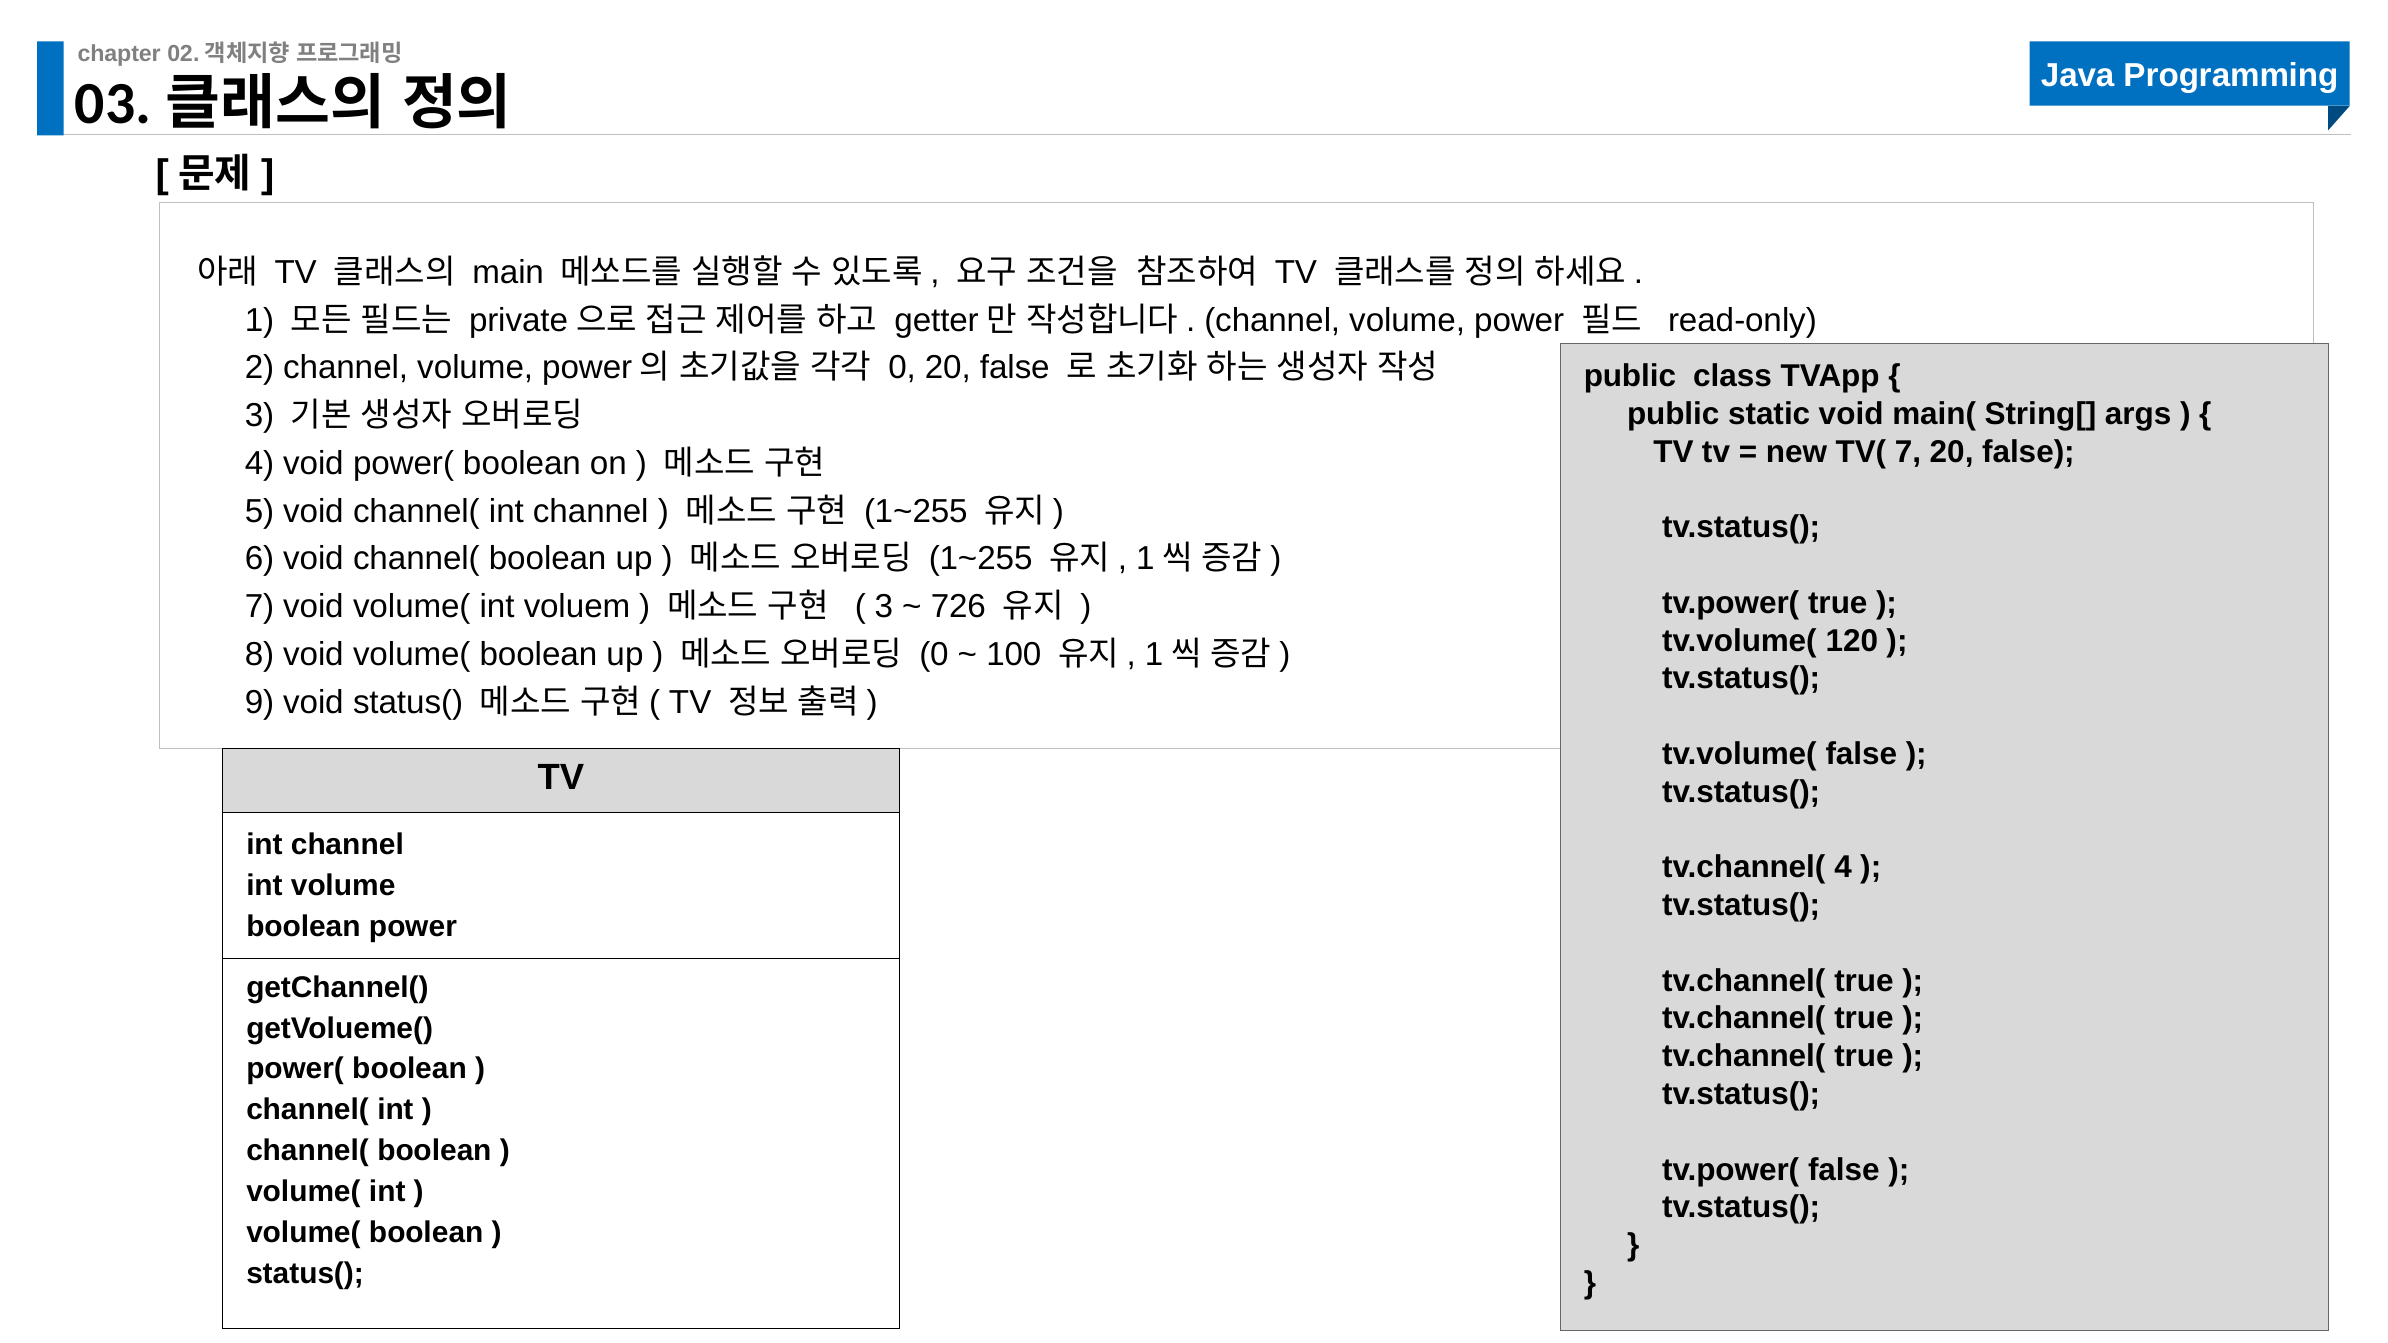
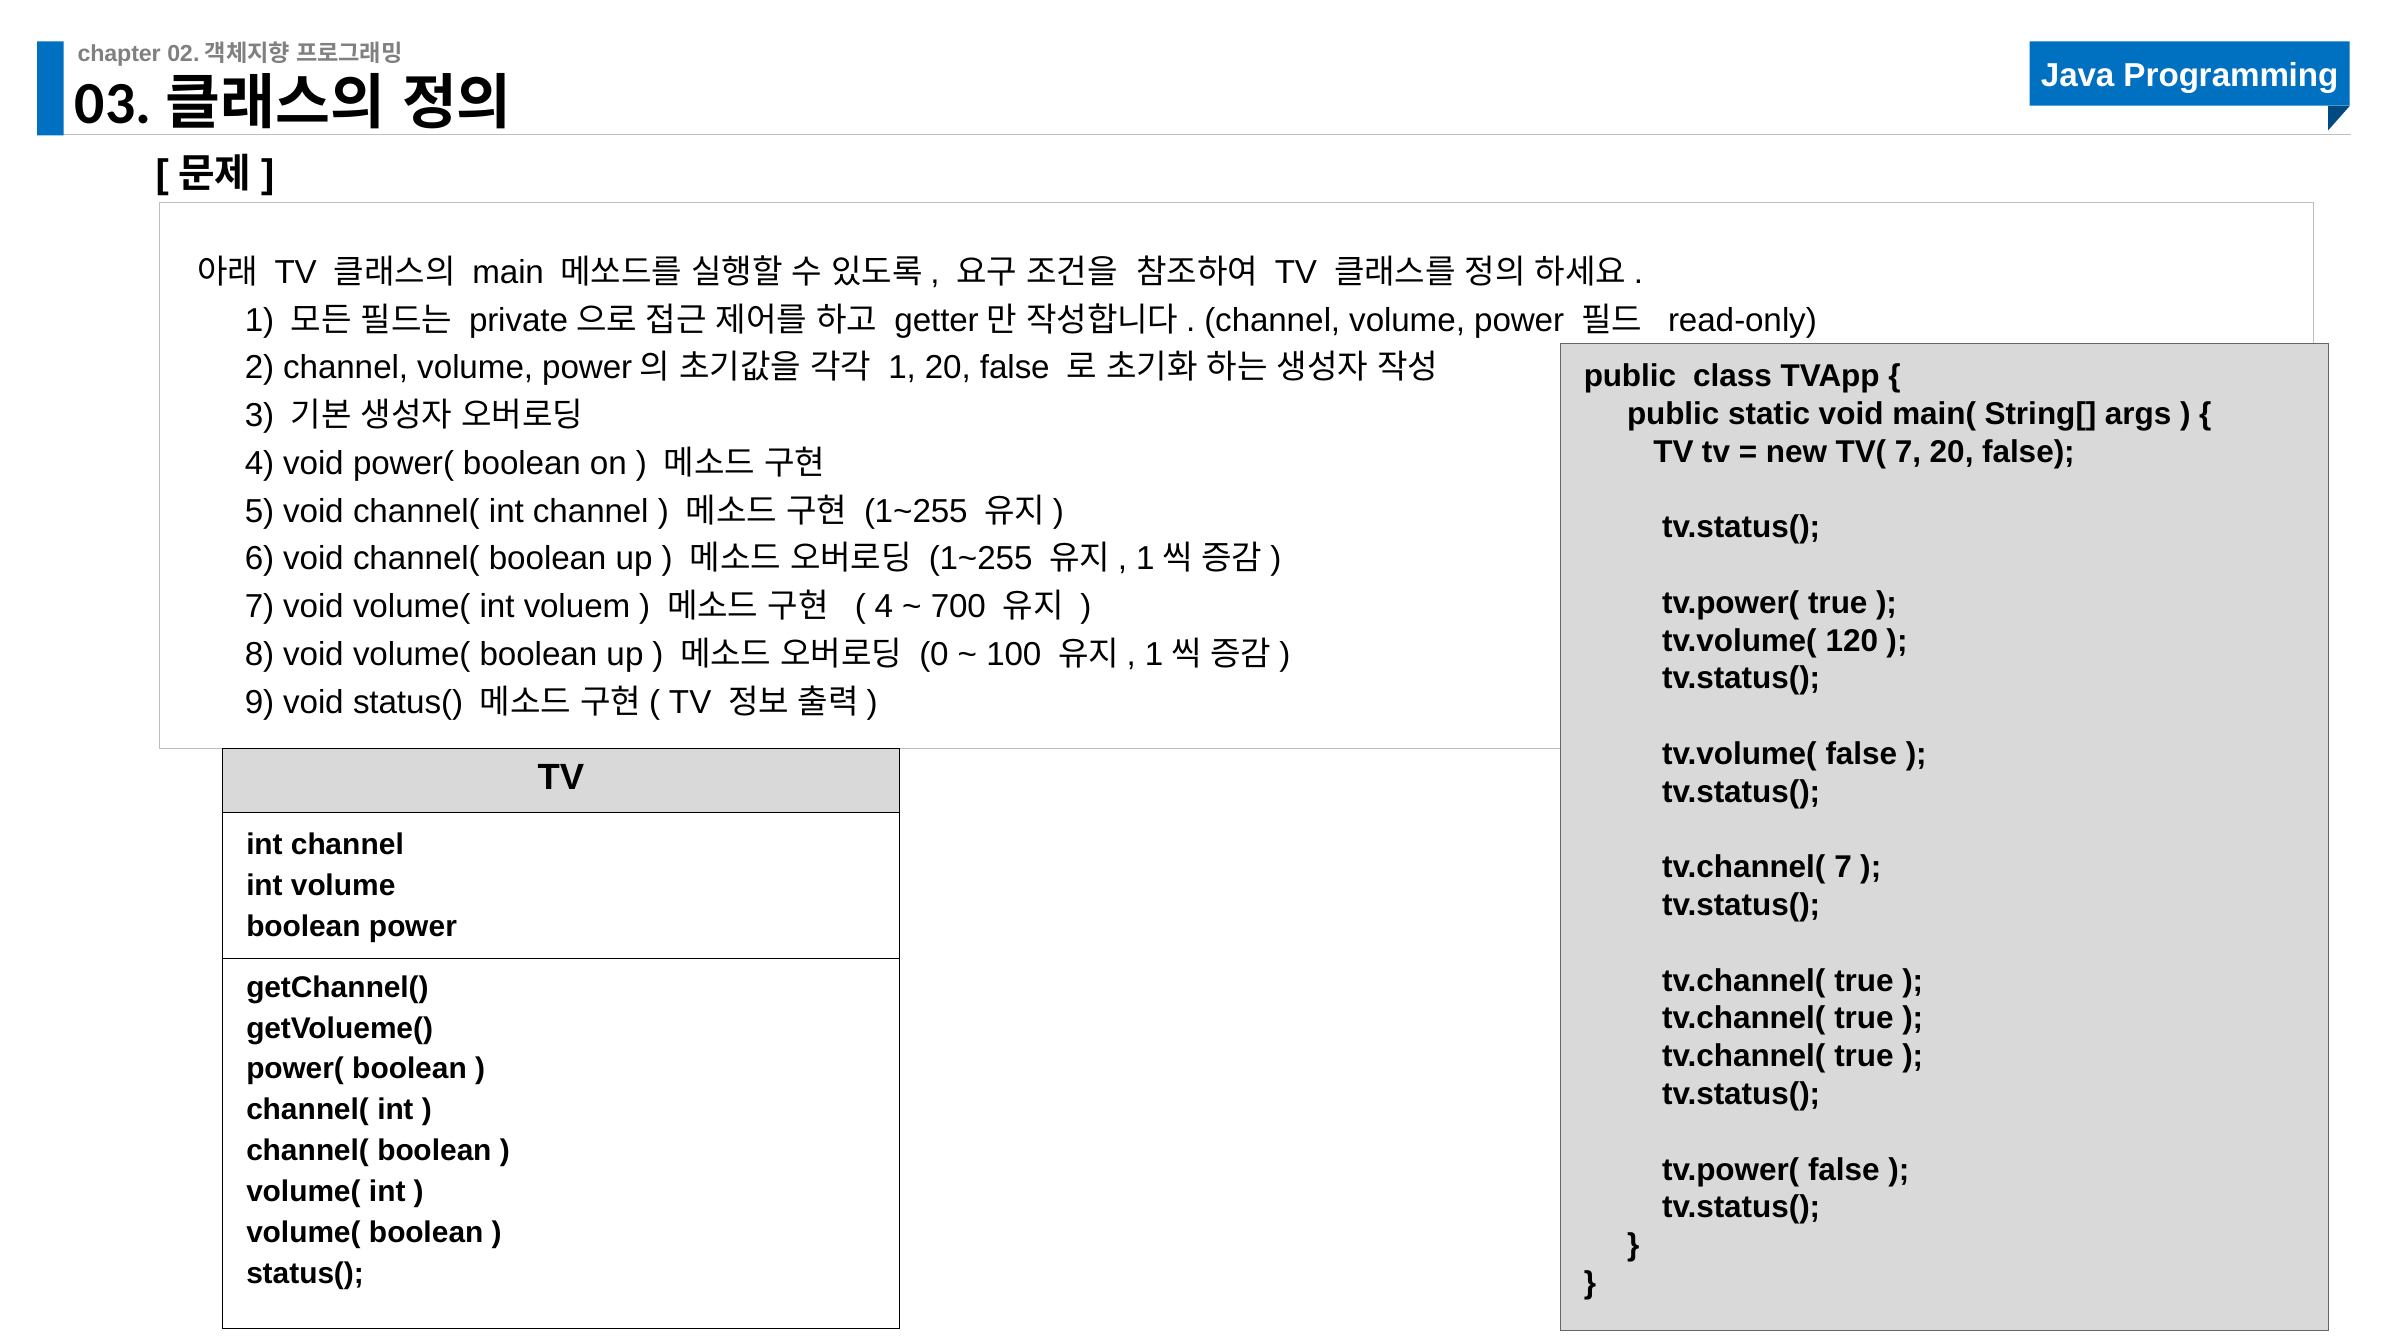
0 at (902, 368): 0 -> 1
3 at (884, 607): 3 -> 4
726: 726 -> 700
tv.channel( 4: 4 -> 7
